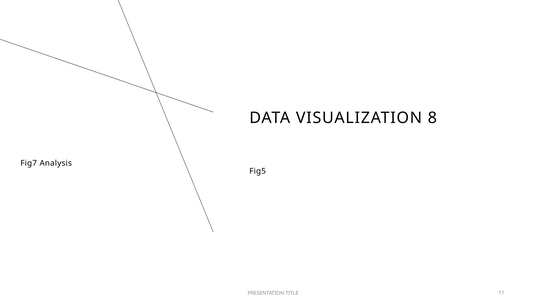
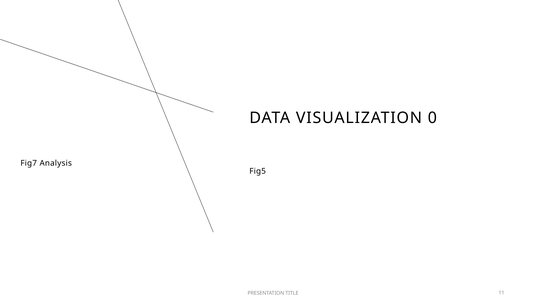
8: 8 -> 0
